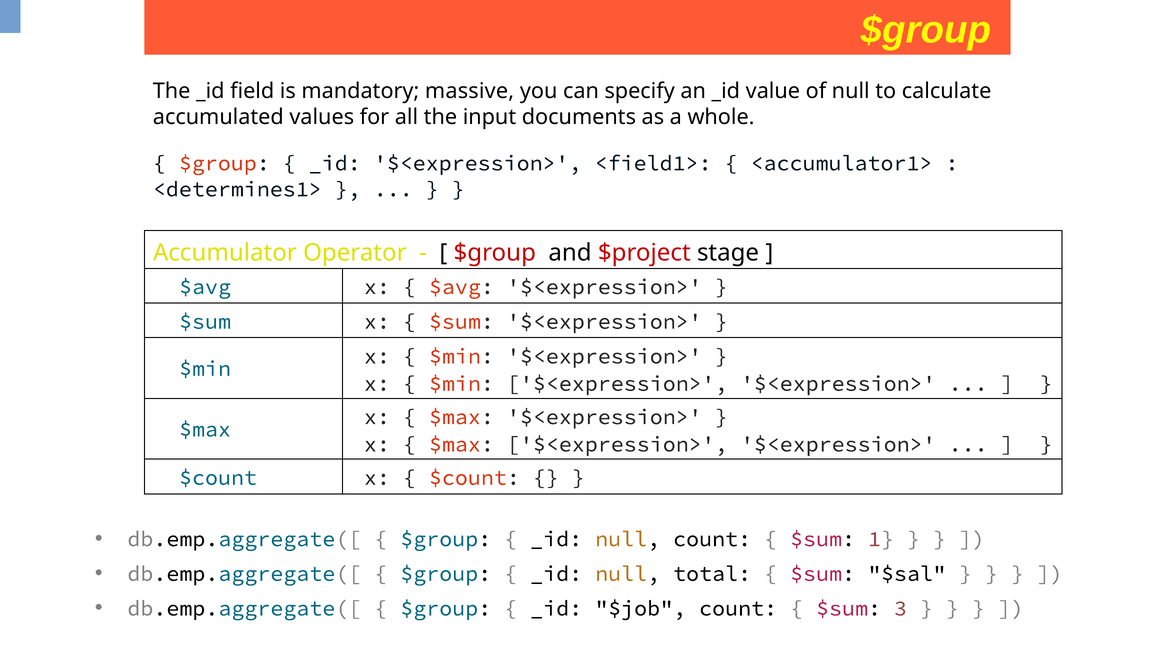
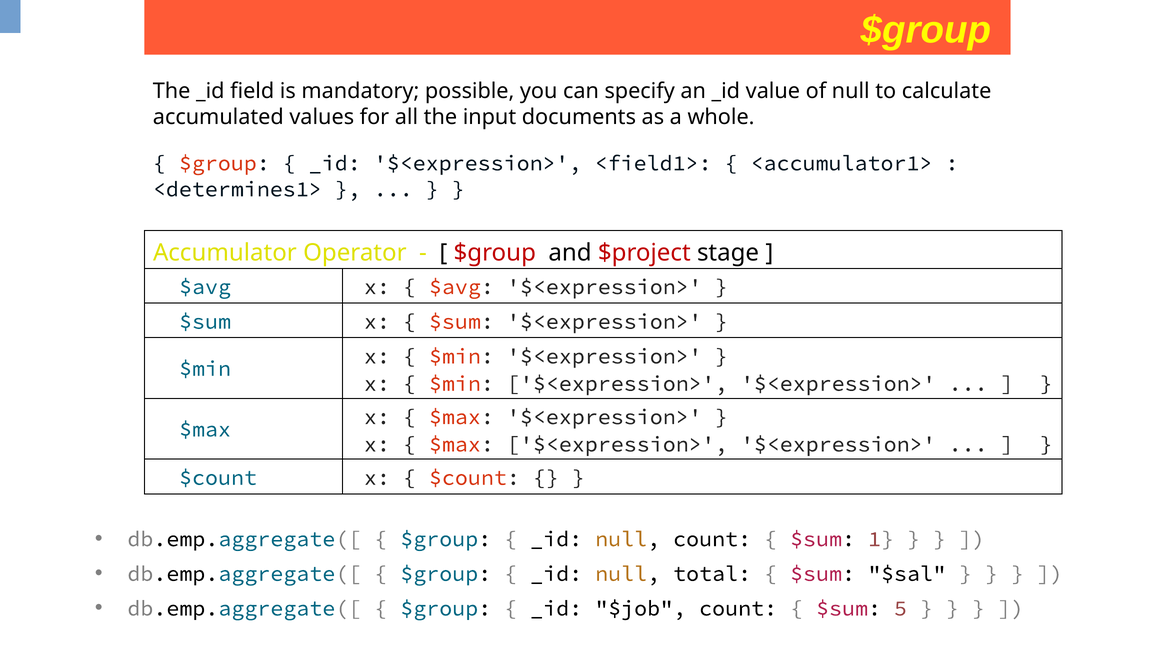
massive: massive -> possible
3: 3 -> 5
